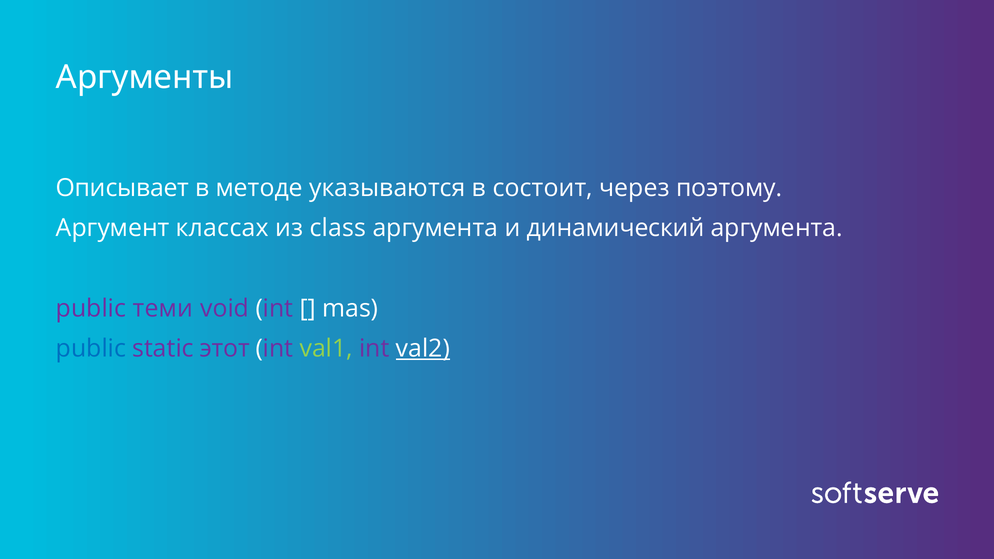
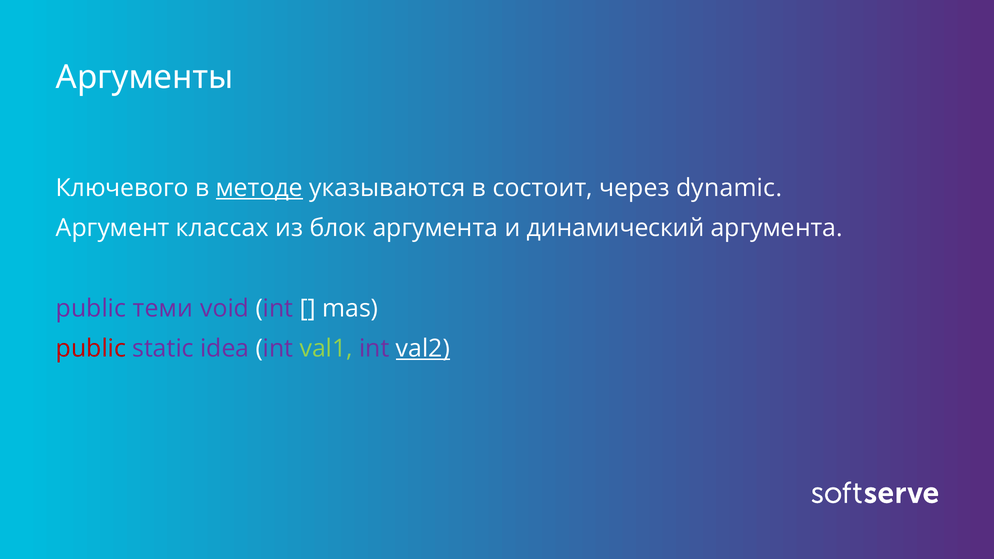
Описывает: Описывает -> Ключевого
методе underline: none -> present
поэтому: поэтому -> dynamic
сlass: сlass -> блок
public at (91, 349) colour: blue -> red
этот: этот -> idea
